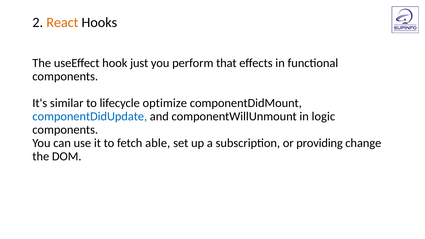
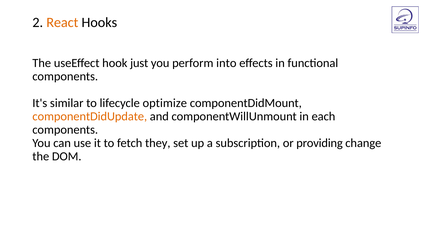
that: that -> into
componentDidUpdate colour: blue -> orange
logic: logic -> each
able: able -> they
